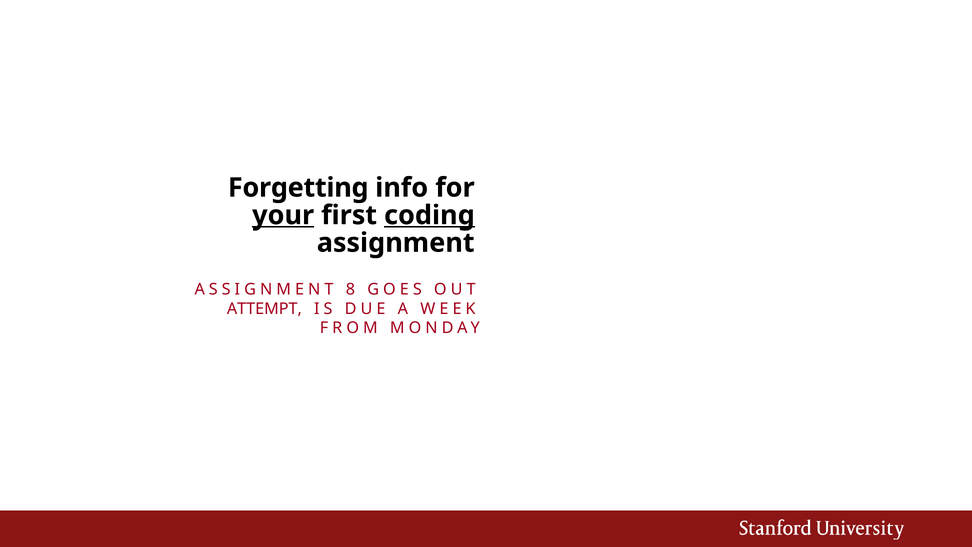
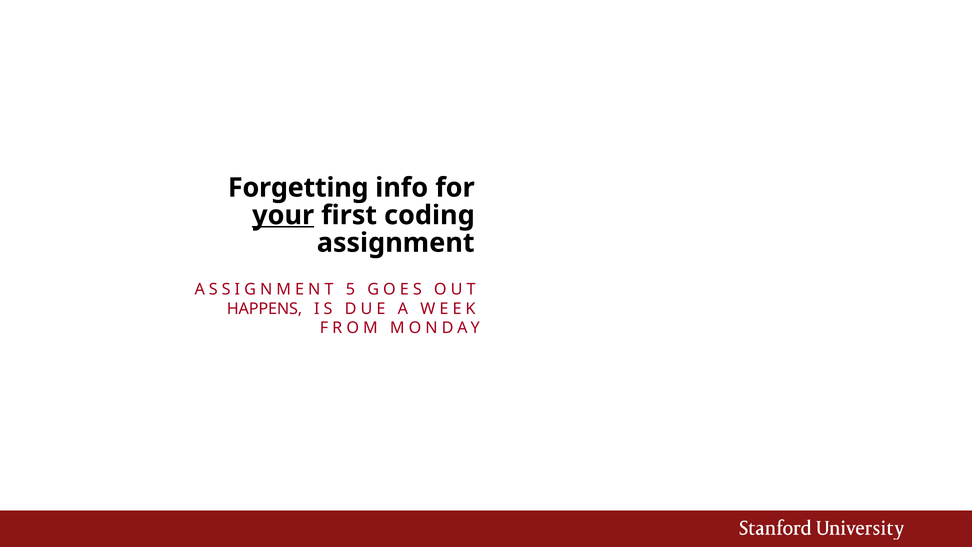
coding underline: present -> none
8: 8 -> 5
ATTEMPT: ATTEMPT -> HAPPENS
